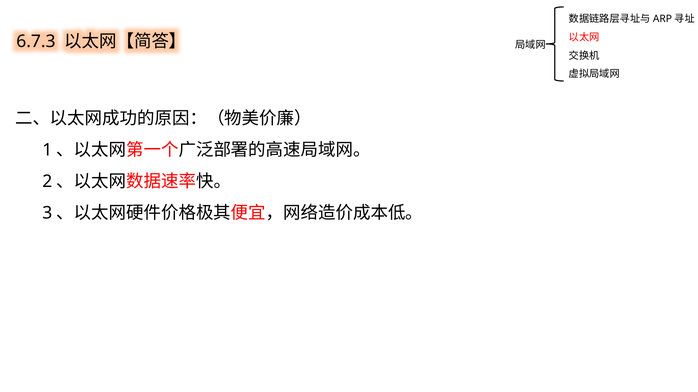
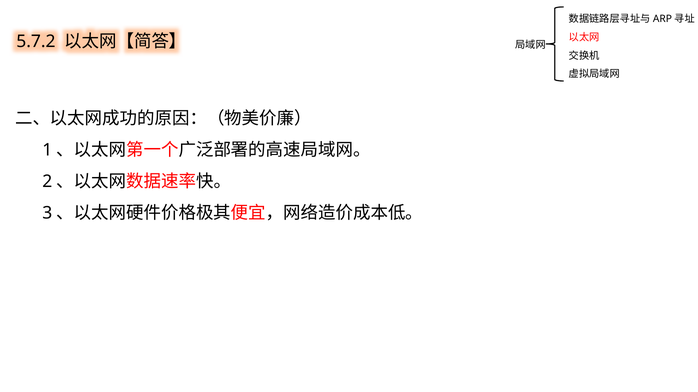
6.7.3: 6.7.3 -> 5.7.2
